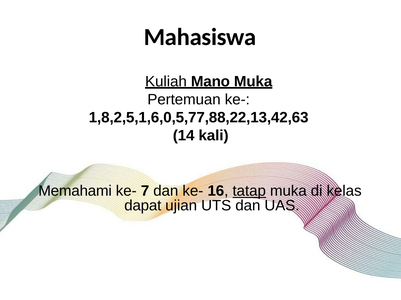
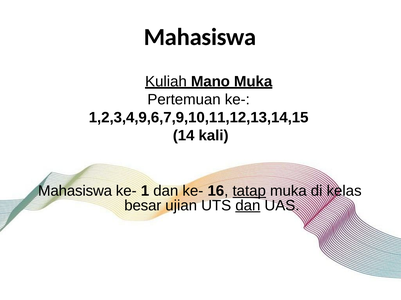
1,8,2,5,1,6,0,5,77,88,22,13,42,63: 1,8,2,5,1,6,0,5,77,88,22,13,42,63 -> 1,2,3,4,9,6,7,9,10,11,12,13,14,15
Memahami at (75, 192): Memahami -> Mahasiswa
7: 7 -> 1
dapat: dapat -> besar
dan at (248, 206) underline: none -> present
